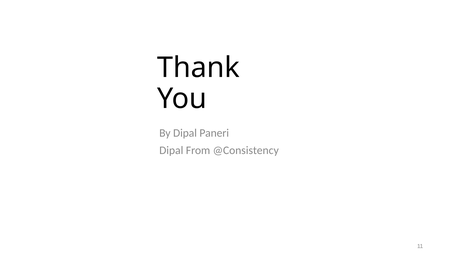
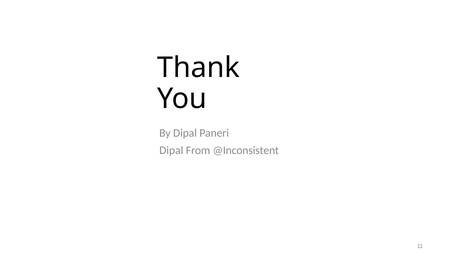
@Consistency: @Consistency -> @Inconsistent
